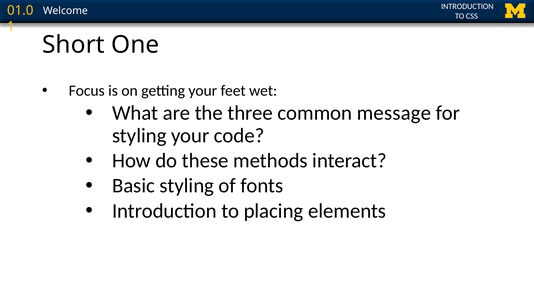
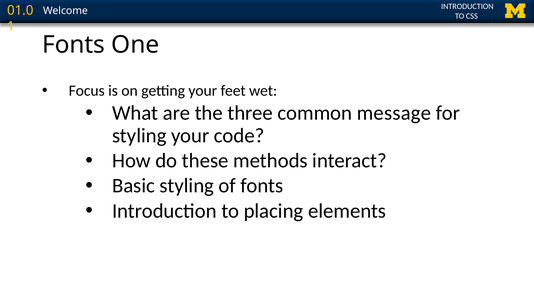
Short at (73, 45): Short -> Fonts
